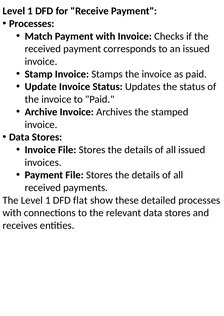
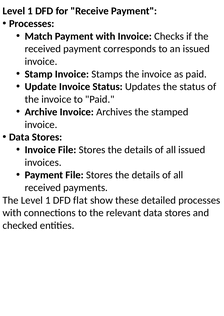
receives: receives -> checked
